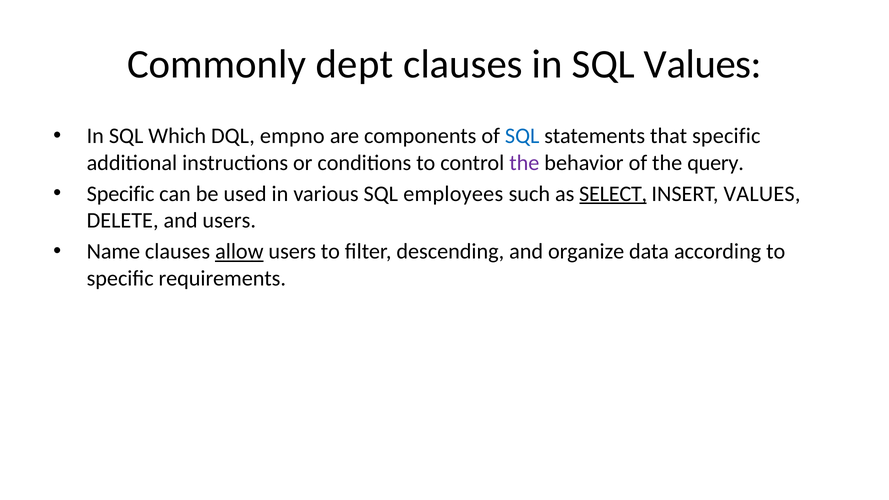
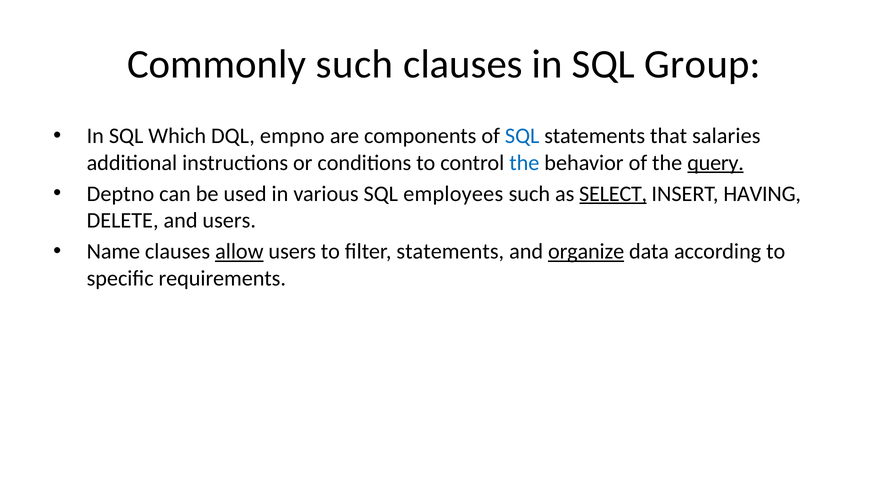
Commonly dept: dept -> such
SQL Values: Values -> Group
that specific: specific -> salaries
the at (524, 163) colour: purple -> blue
query underline: none -> present
Specific at (121, 194): Specific -> Deptno
INSERT VALUES: VALUES -> HAVING
filter descending: descending -> statements
organize underline: none -> present
